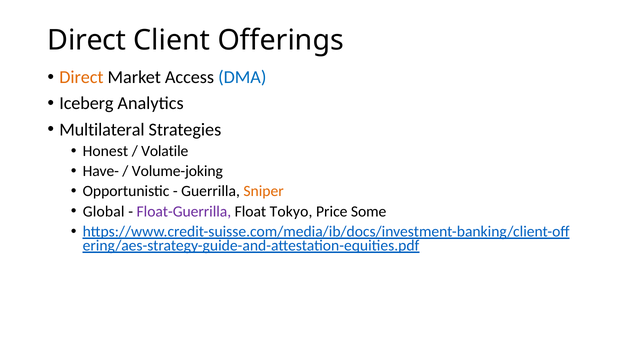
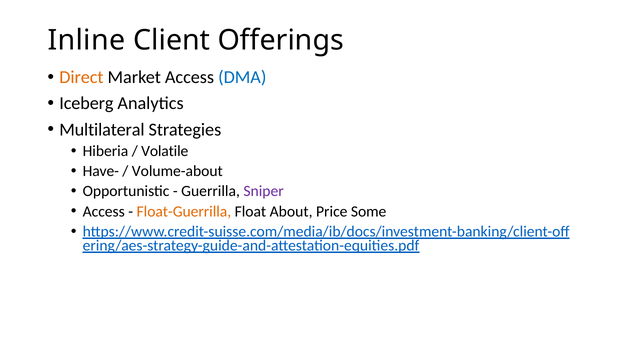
Direct at (87, 40): Direct -> Inline
Honest: Honest -> Hiberia
Volume-joking: Volume-joking -> Volume-about
Sniper colour: orange -> purple
Global at (104, 211): Global -> Access
Float-Guerrilla colour: purple -> orange
Tokyo: Tokyo -> About
